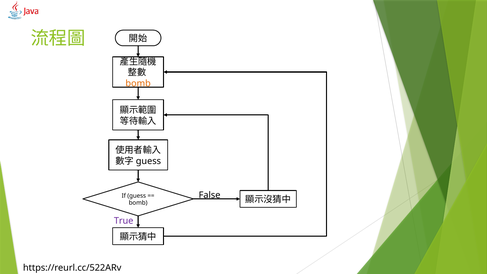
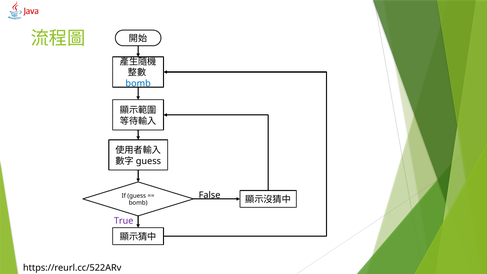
bomb at (138, 84) colour: orange -> blue
